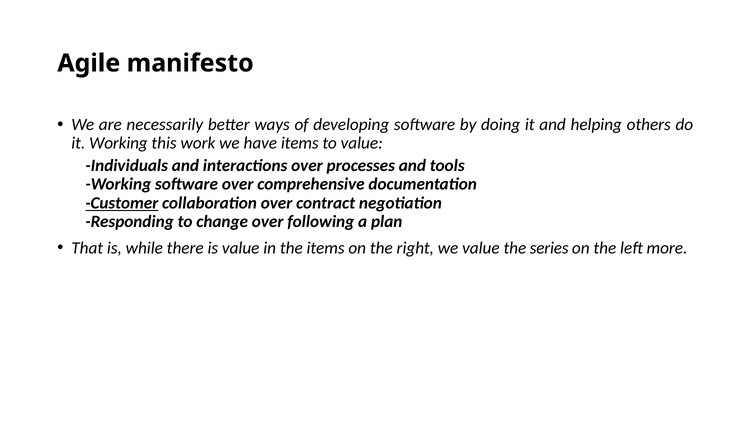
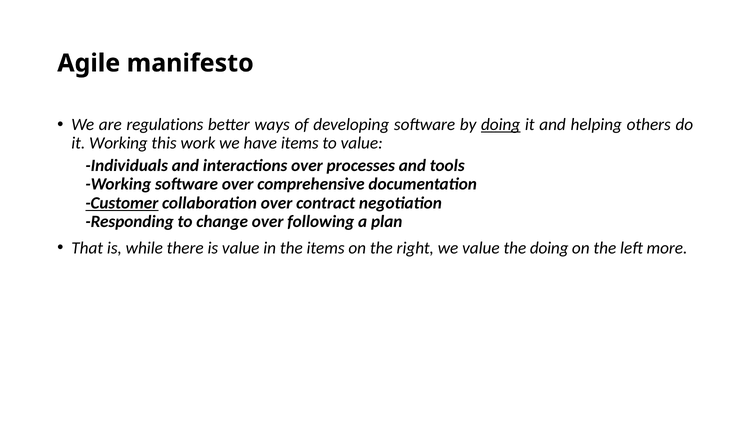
necessarily: necessarily -> regulations
doing at (501, 124) underline: none -> present
the series: series -> doing
